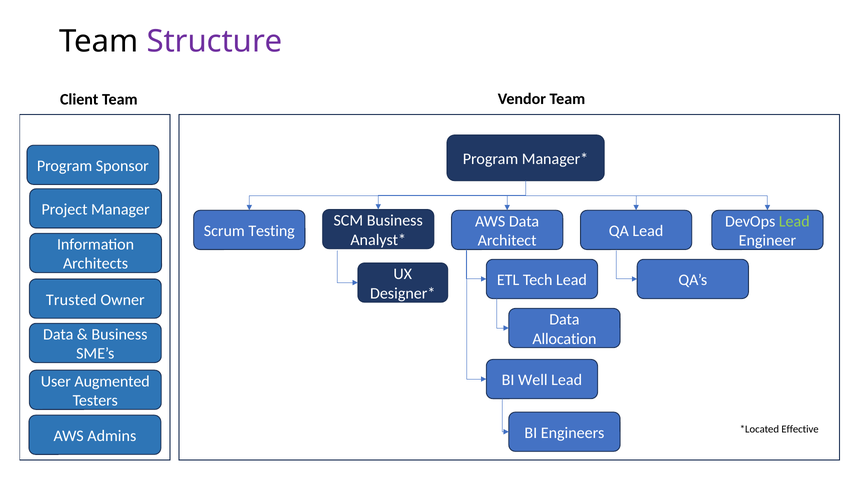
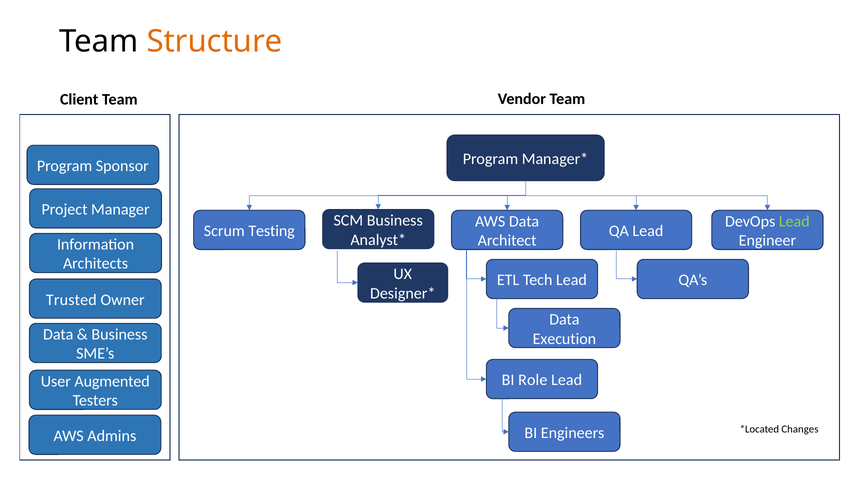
Structure colour: purple -> orange
Allocation: Allocation -> Execution
Well: Well -> Role
Effective: Effective -> Changes
